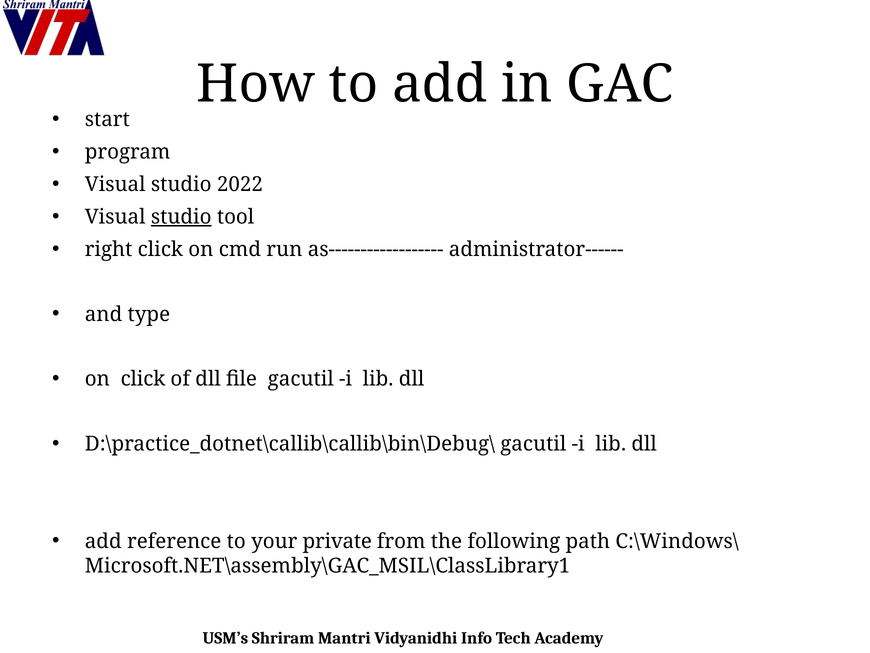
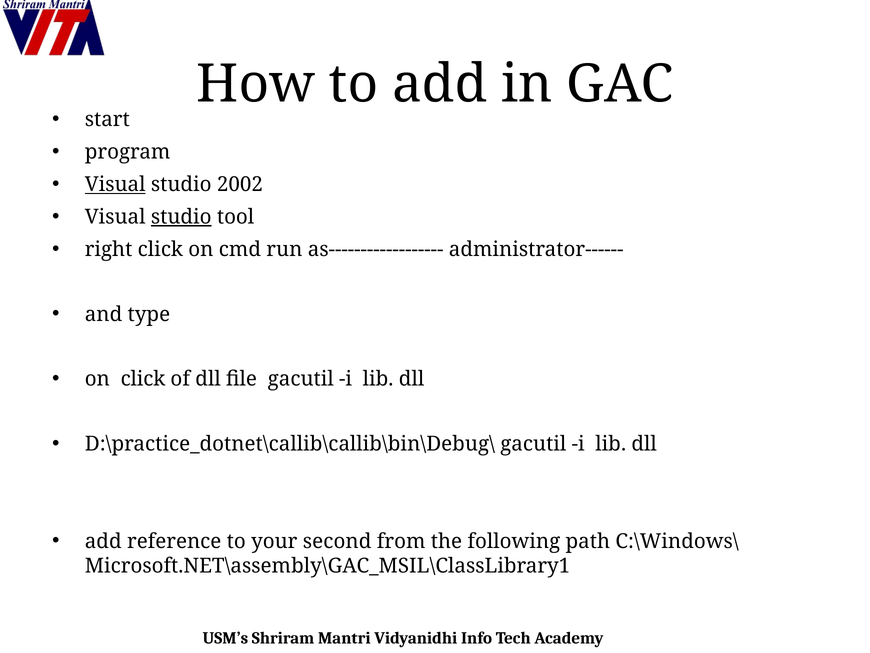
Visual at (115, 184) underline: none -> present
2022: 2022 -> 2002
private: private -> second
